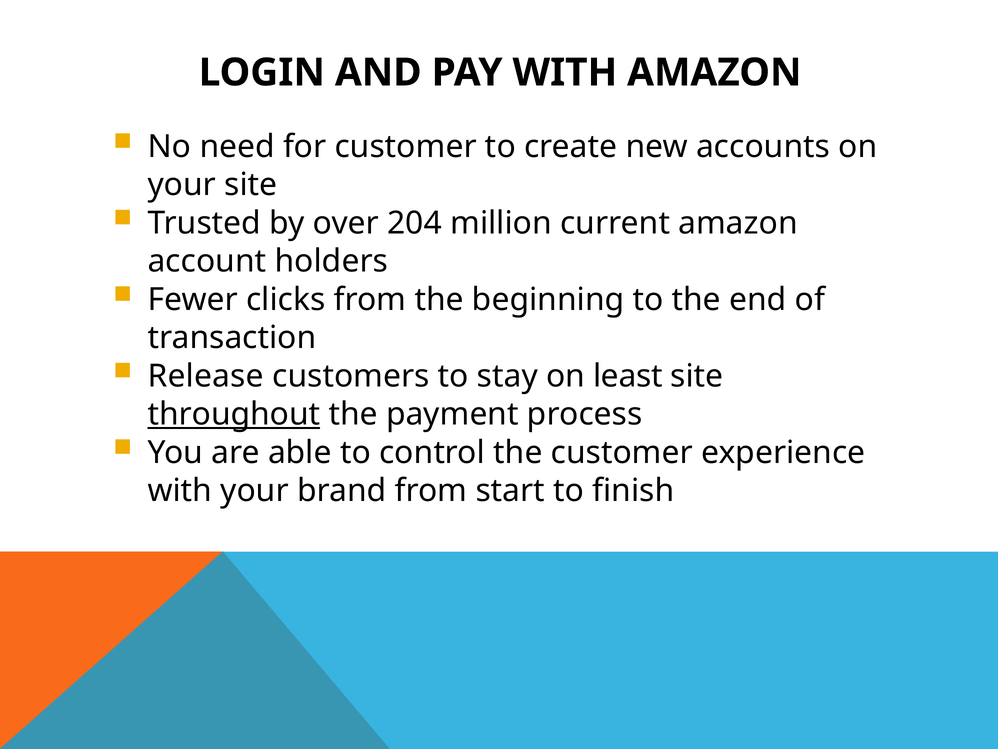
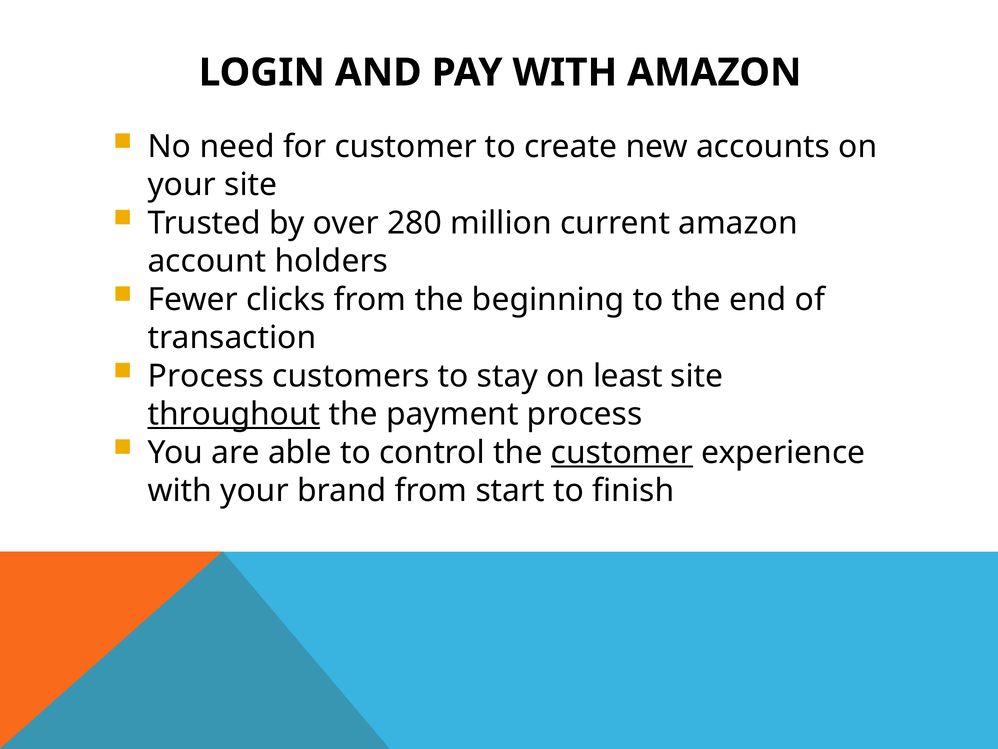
204: 204 -> 280
Release at (206, 376): Release -> Process
customer at (622, 452) underline: none -> present
